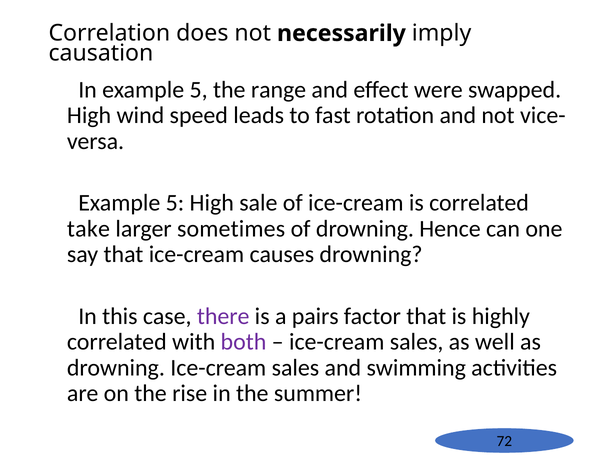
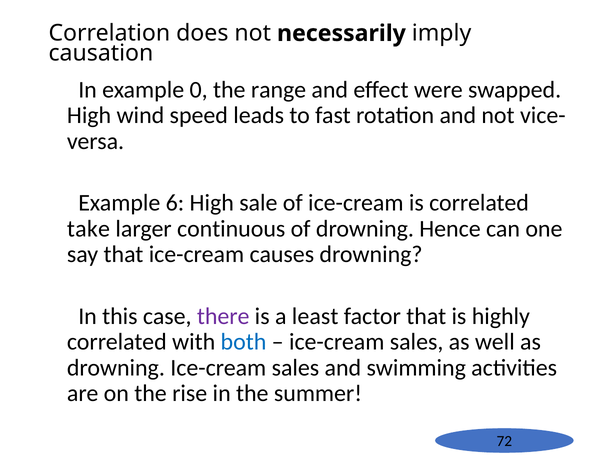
example 5: 5 -> 0
5 at (175, 203): 5 -> 6
sometimes: sometimes -> continuous
pairs: pairs -> least
both colour: purple -> blue
